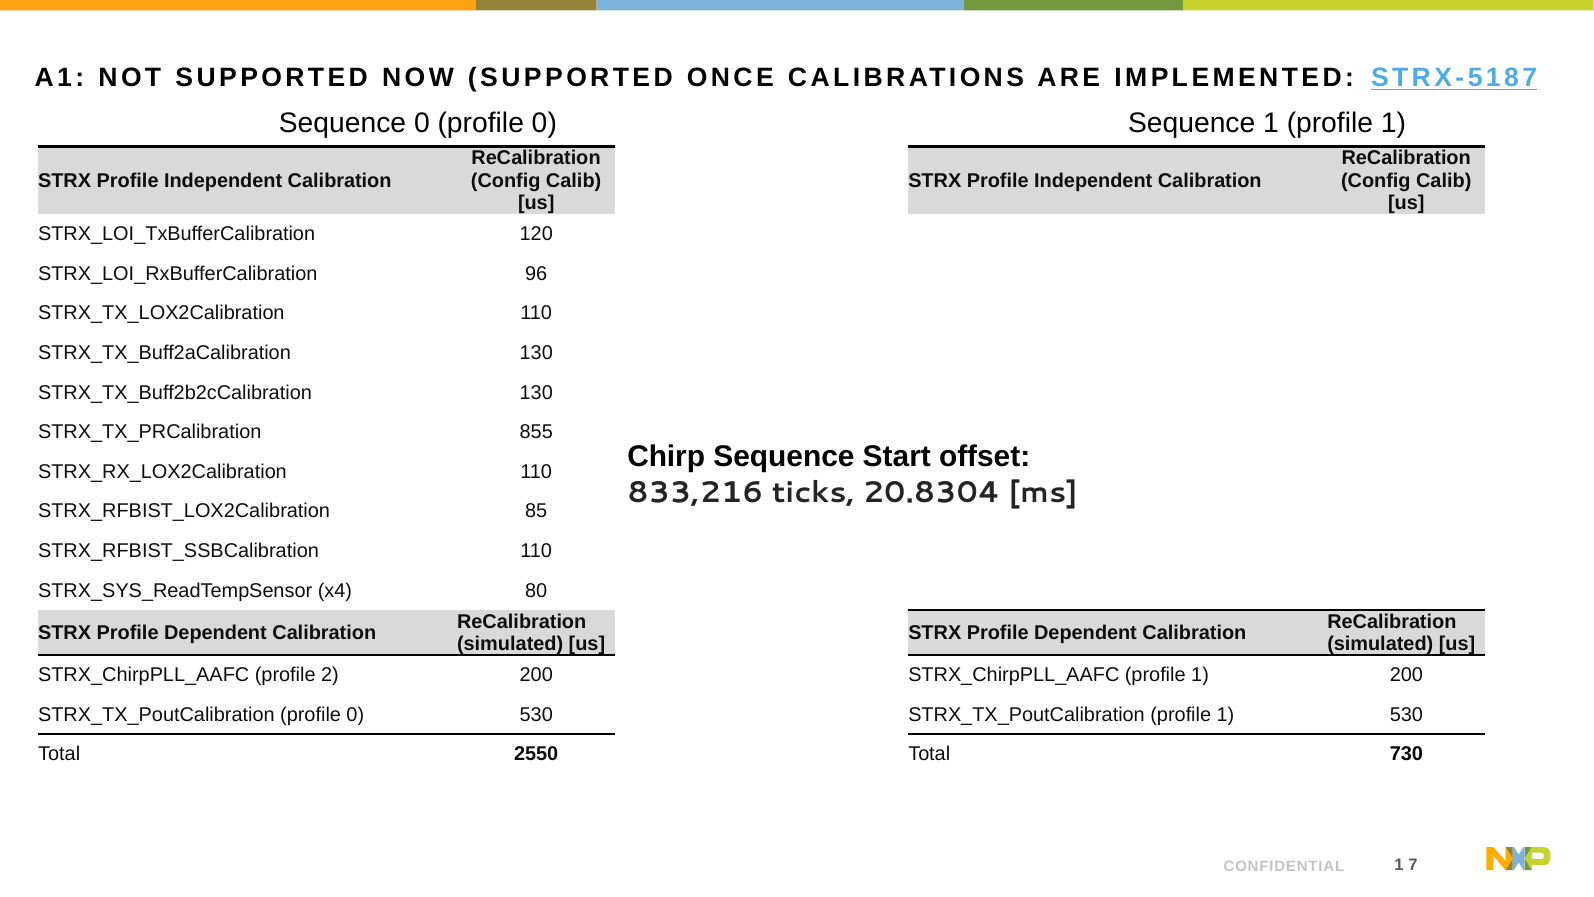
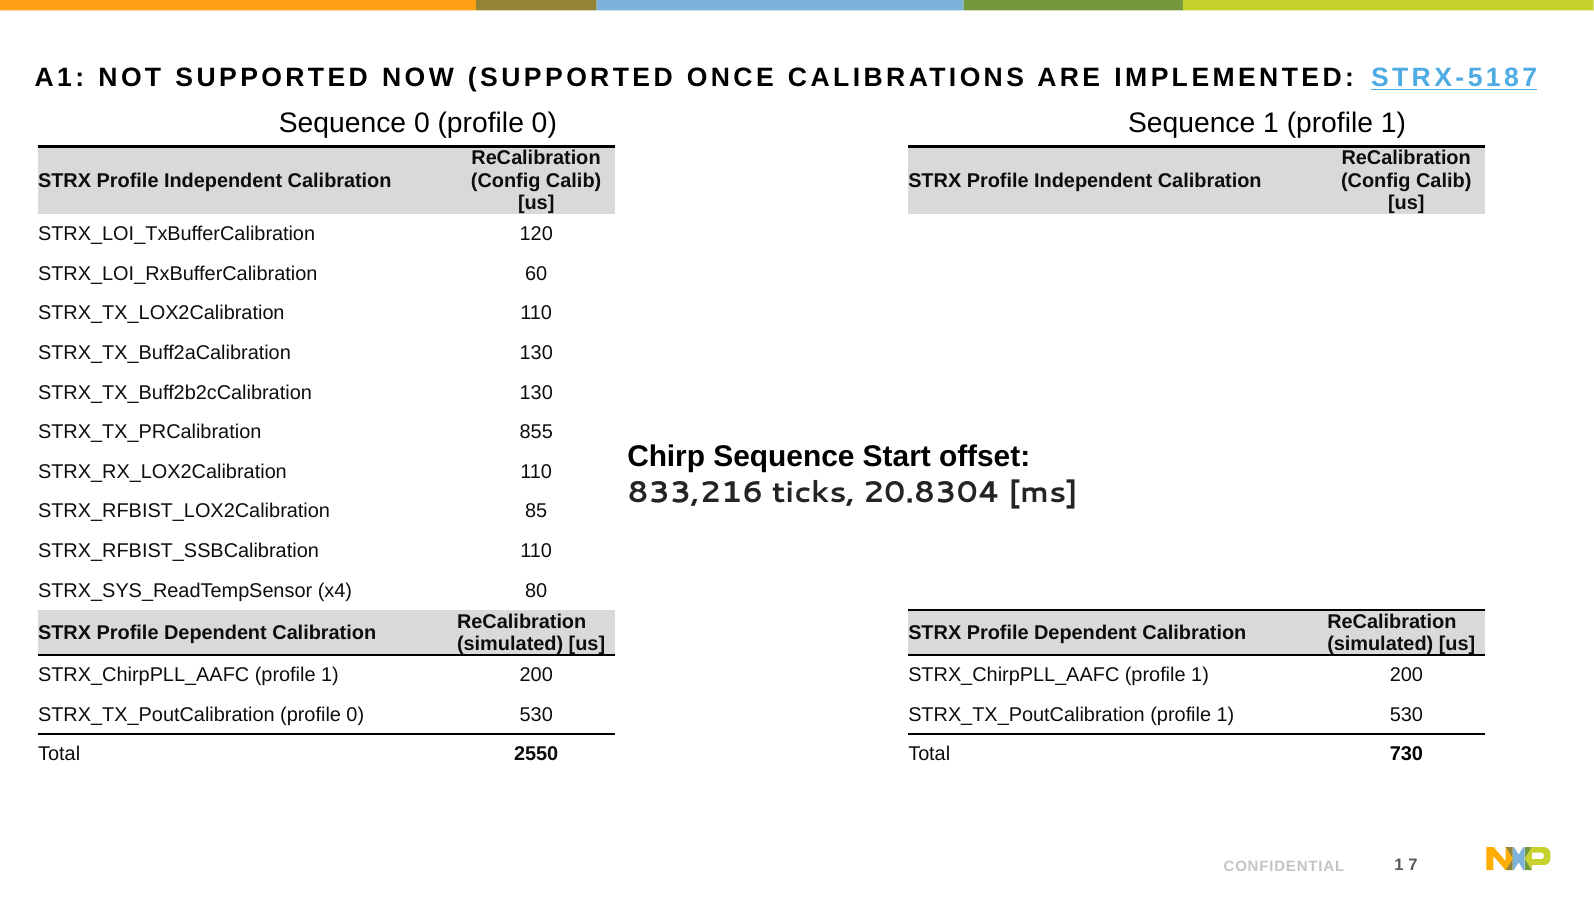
96: 96 -> 60
2 at (330, 675): 2 -> 1
